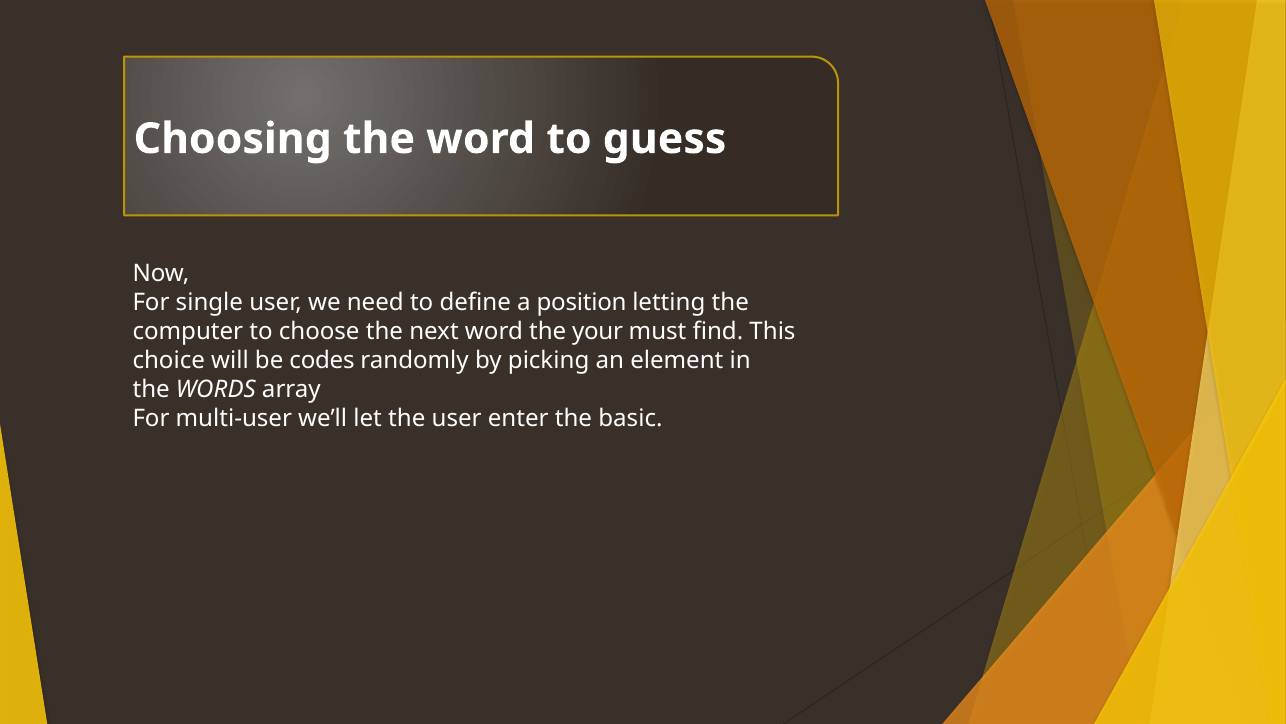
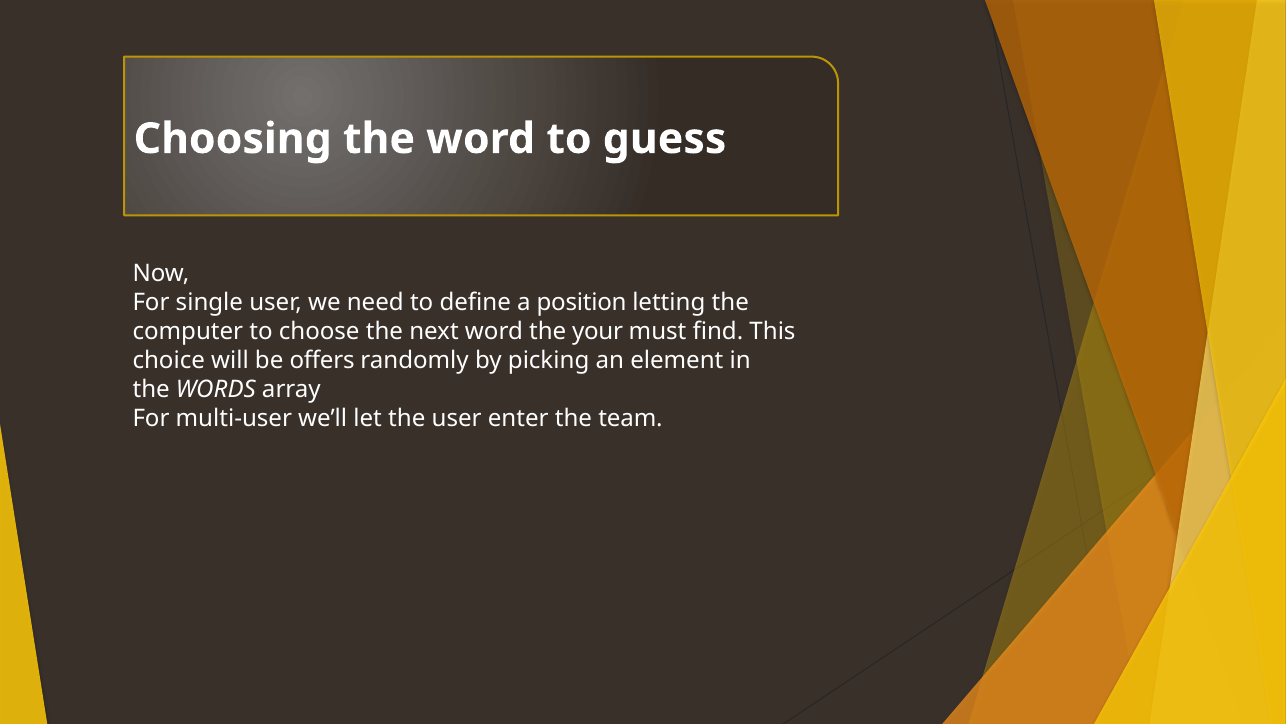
codes: codes -> offers
basic: basic -> team
